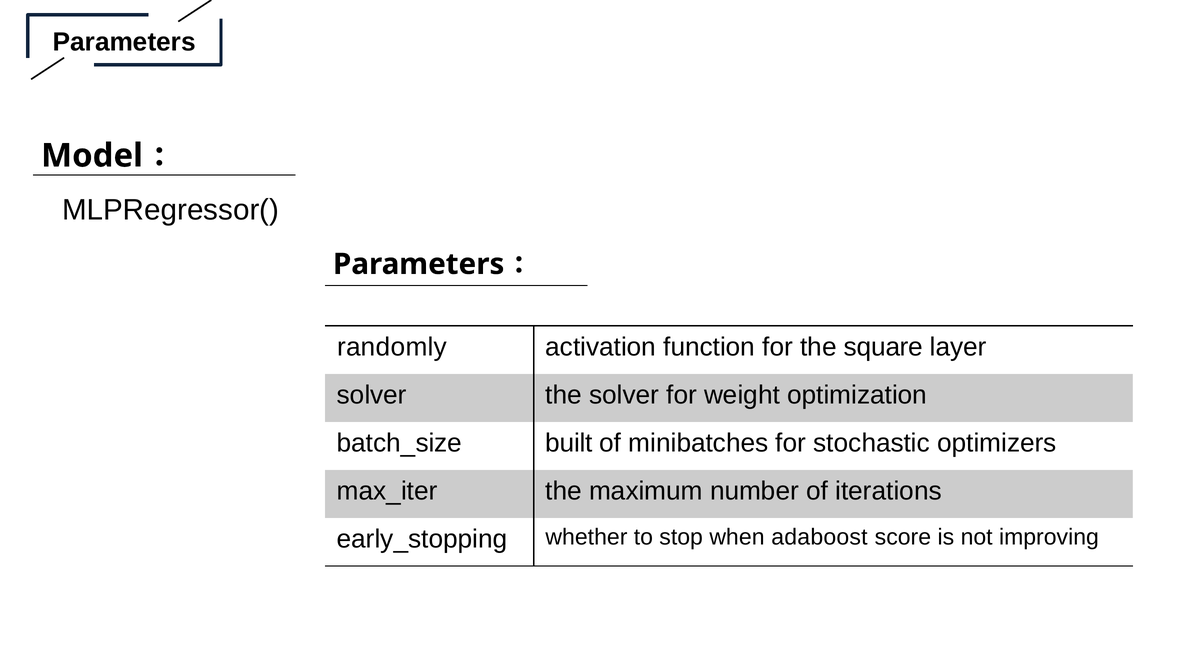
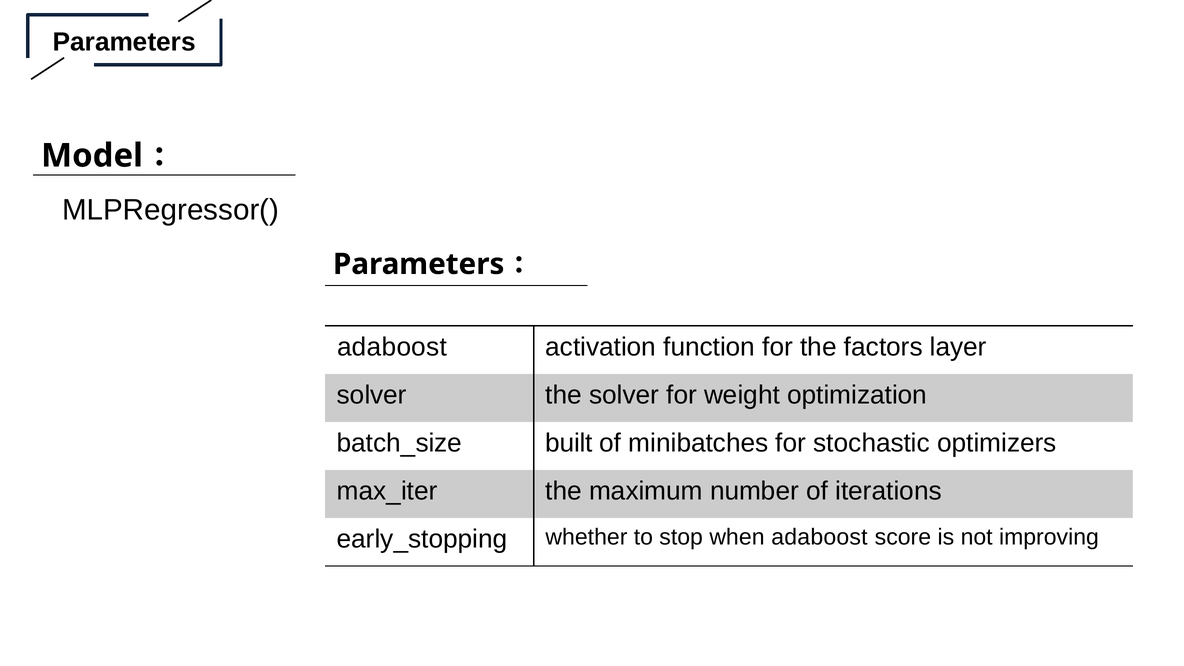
randomly at (392, 347): randomly -> adaboost
square: square -> factors
